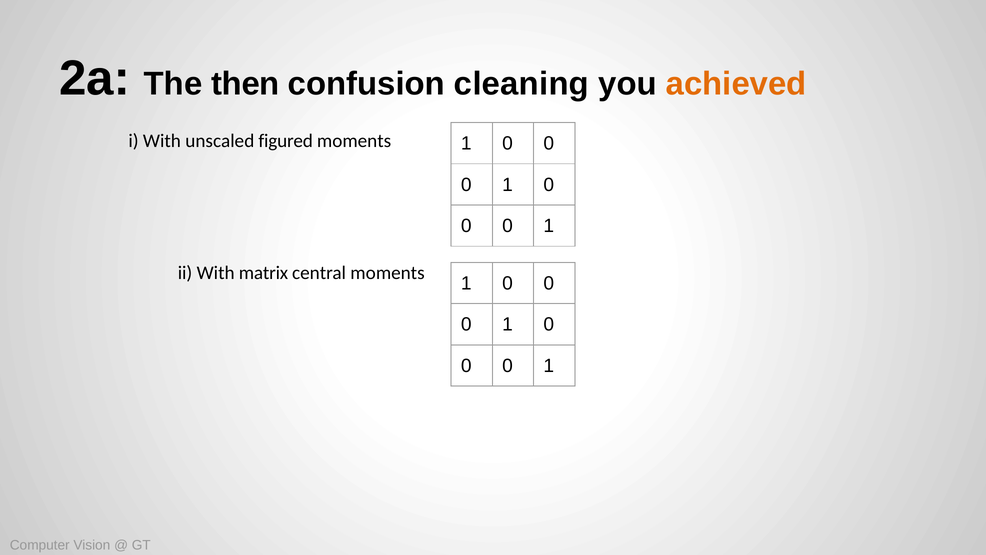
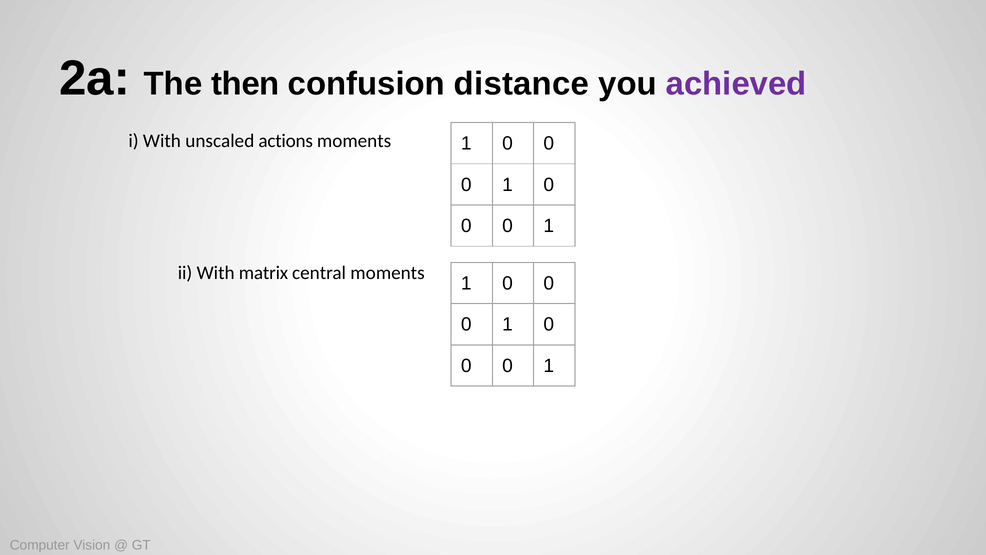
cleaning: cleaning -> distance
achieved colour: orange -> purple
figured: figured -> actions
